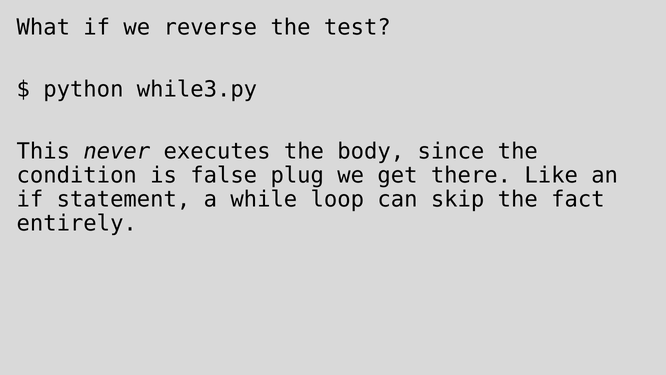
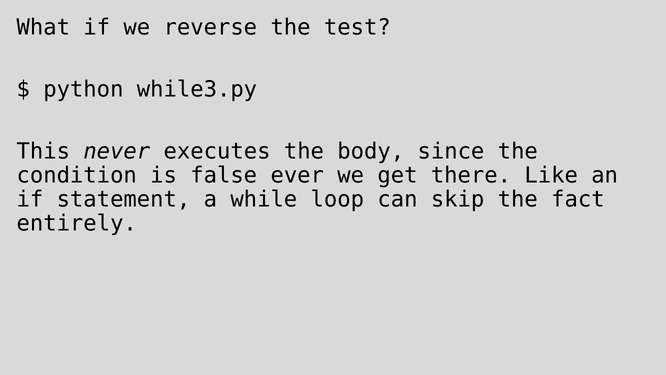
plug: plug -> ever
